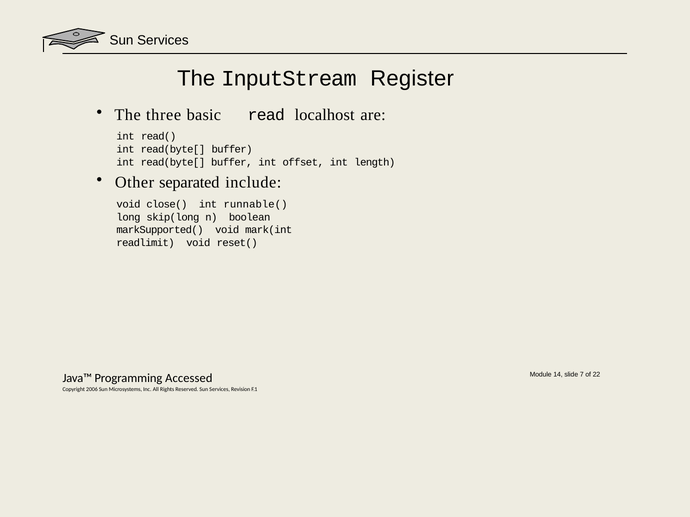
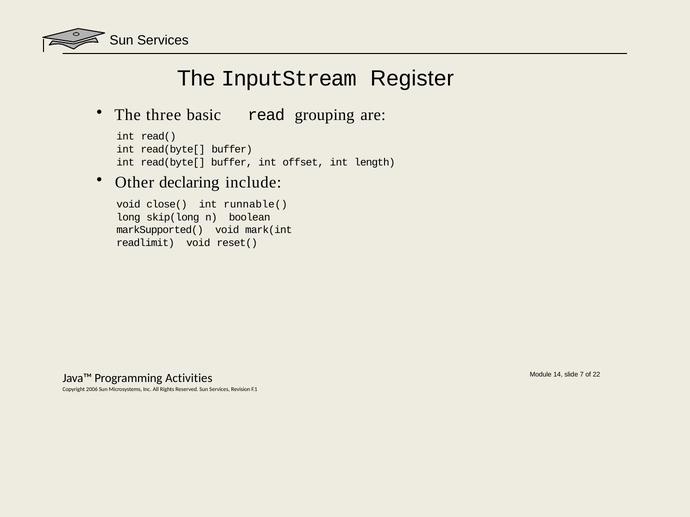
localhost: localhost -> grouping
separated: separated -> declaring
Accessed: Accessed -> Activities
